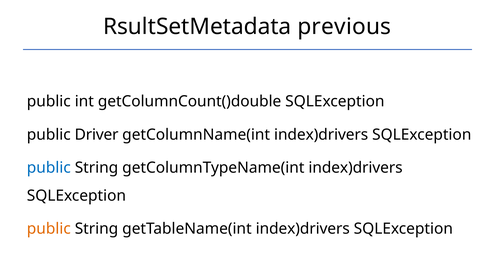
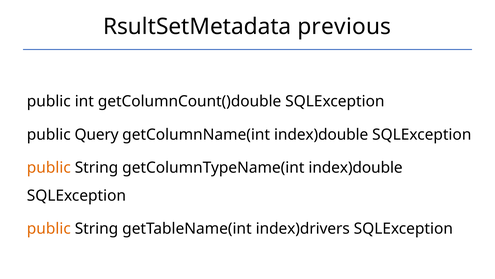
Driver: Driver -> Query
getColumnName(int index)drivers: index)drivers -> index)double
public at (49, 167) colour: blue -> orange
getColumnTypeName(int index)drivers: index)drivers -> index)double
